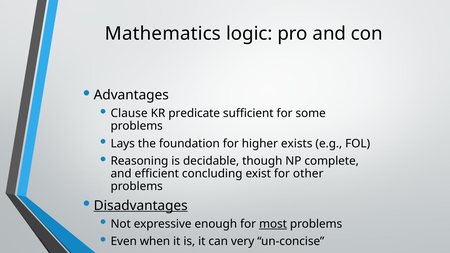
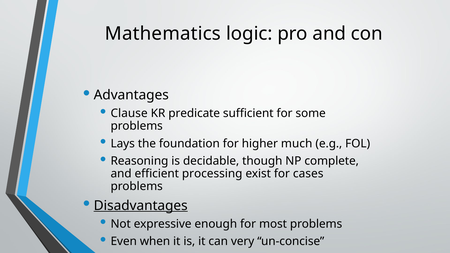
exists: exists -> much
concluding: concluding -> processing
other: other -> cases
most underline: present -> none
